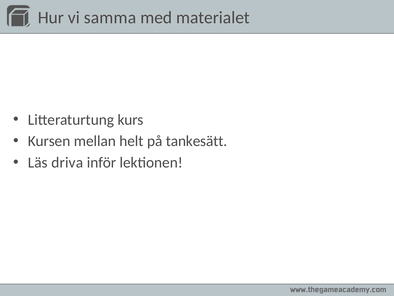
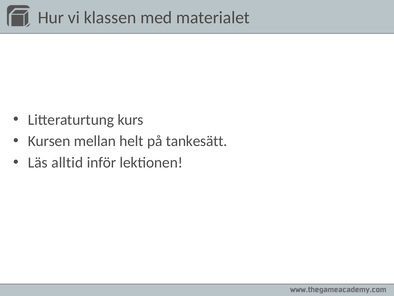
samma: samma -> klassen
driva: driva -> alltid
